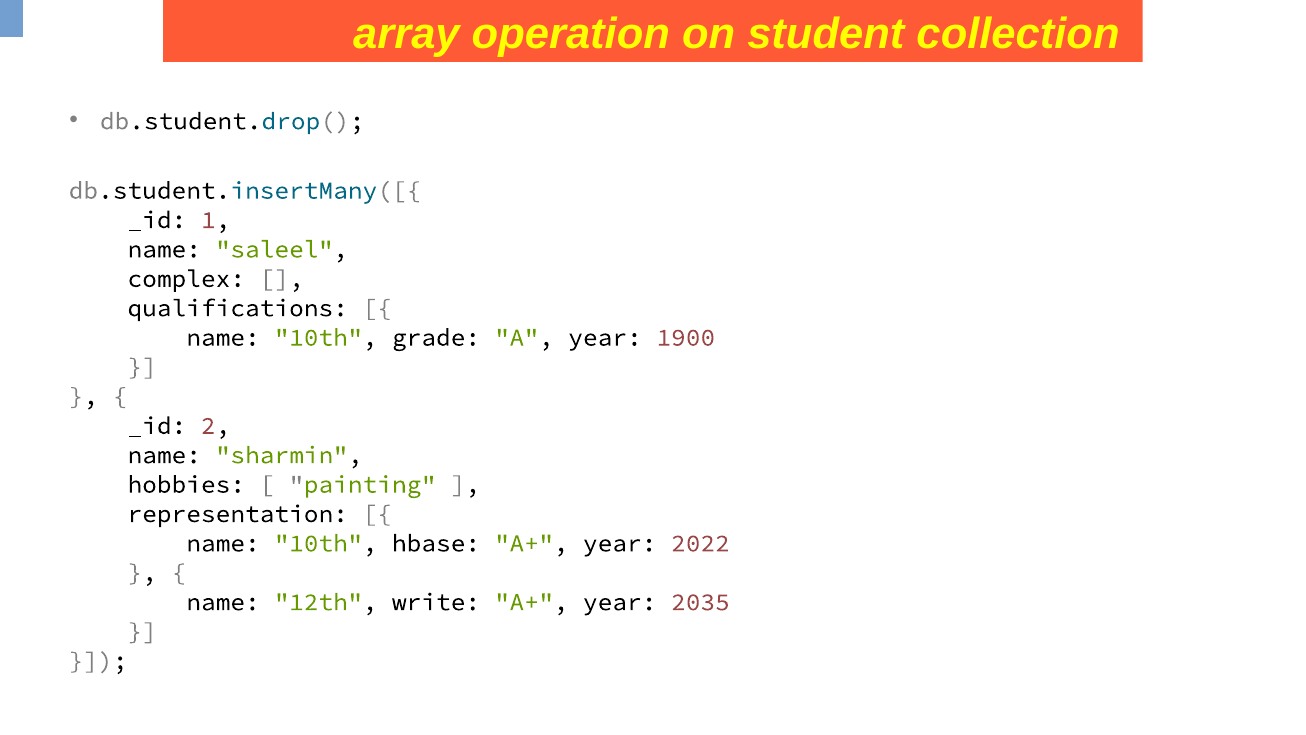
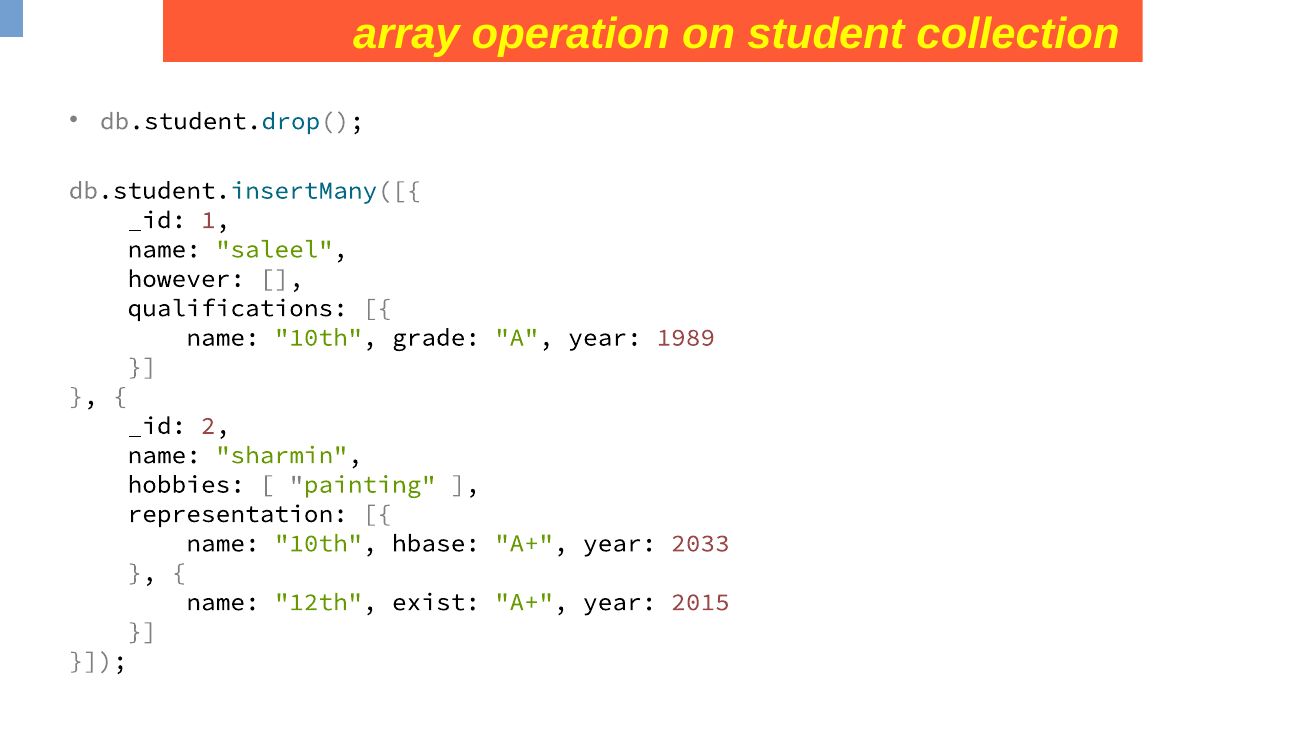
complex: complex -> however
1900: 1900 -> 1989
2022: 2022 -> 2033
write: write -> exist
2035: 2035 -> 2015
